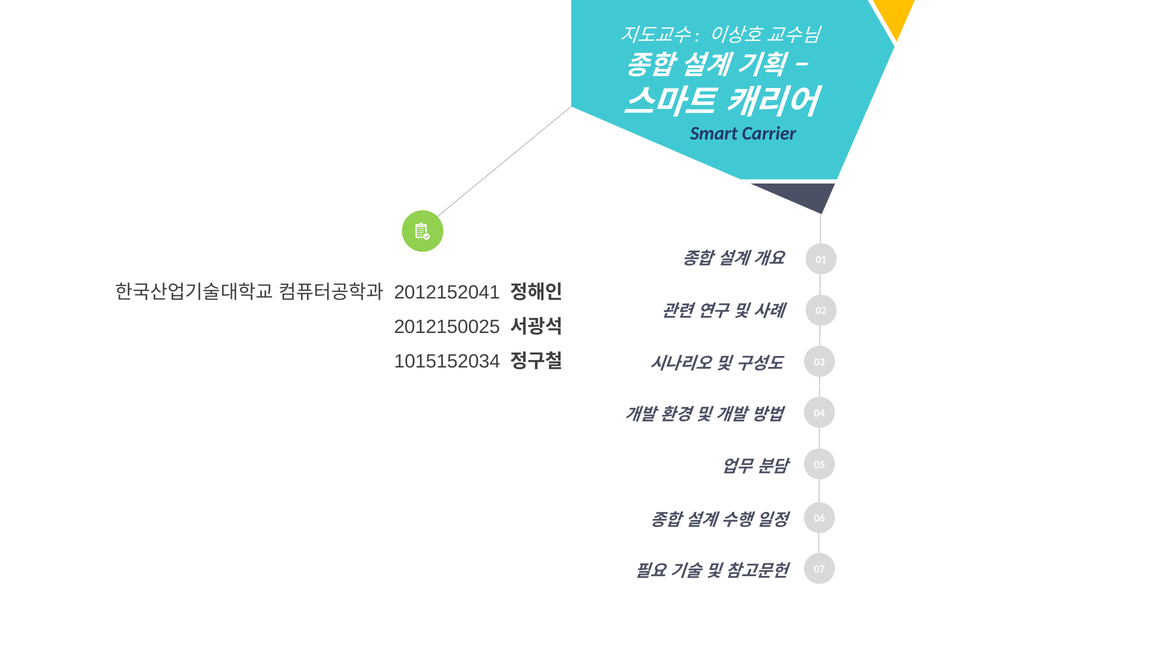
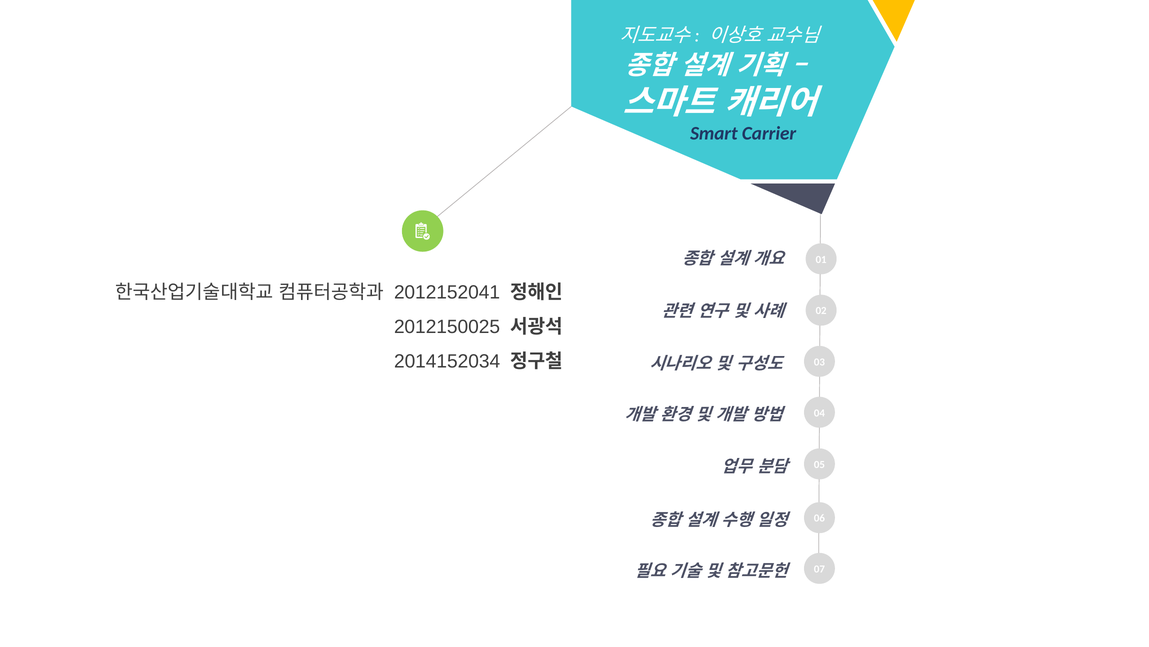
1015152034: 1015152034 -> 2014152034
